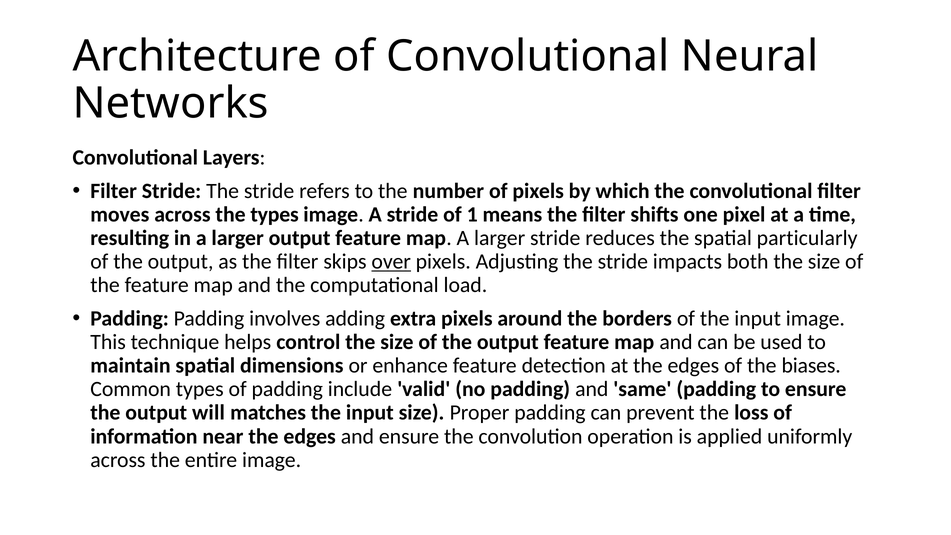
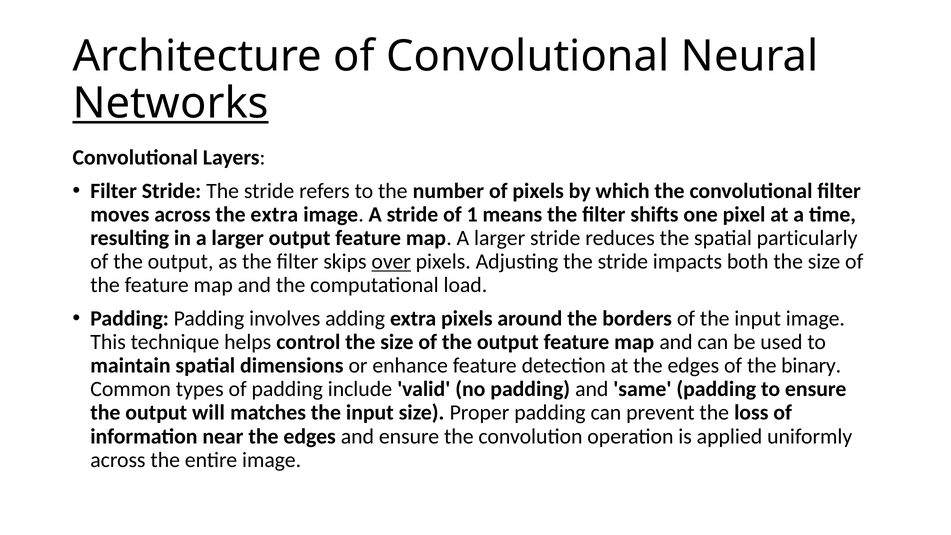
Networks underline: none -> present
the types: types -> extra
biases: biases -> binary
